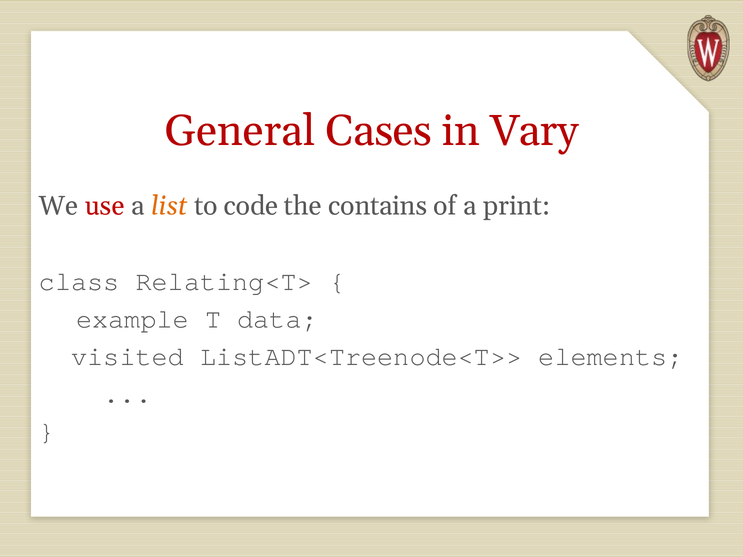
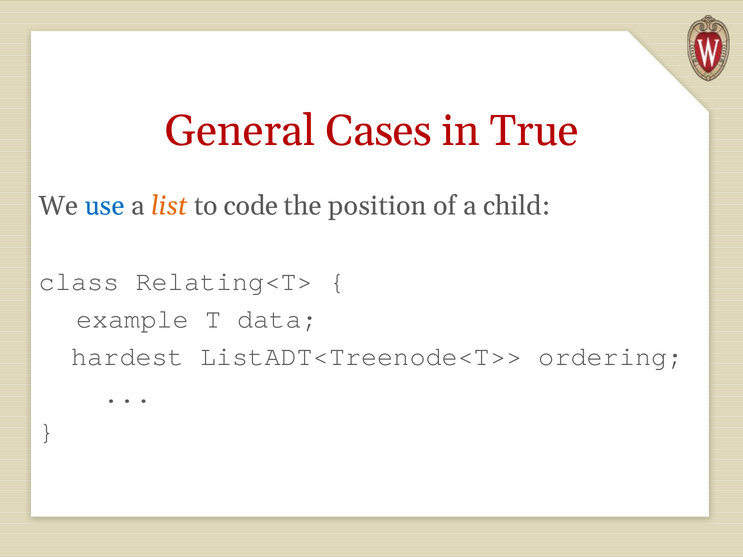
Vary: Vary -> True
use colour: red -> blue
contains: contains -> position
print: print -> child
visited: visited -> hardest
elements: elements -> ordering
